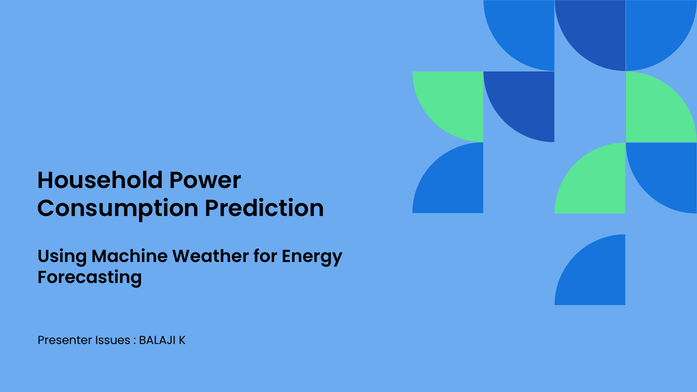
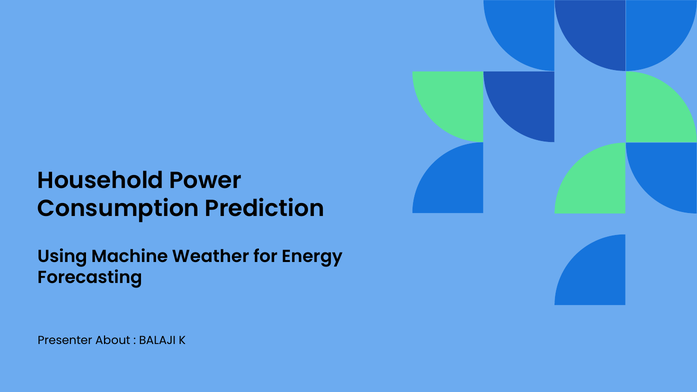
Issues: Issues -> About
